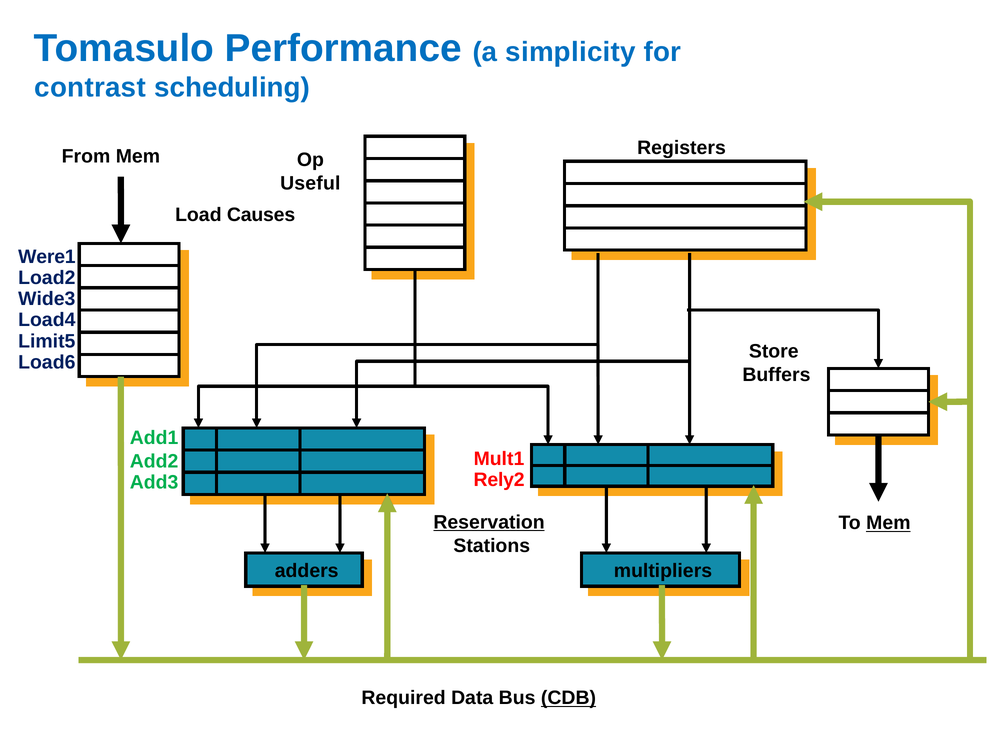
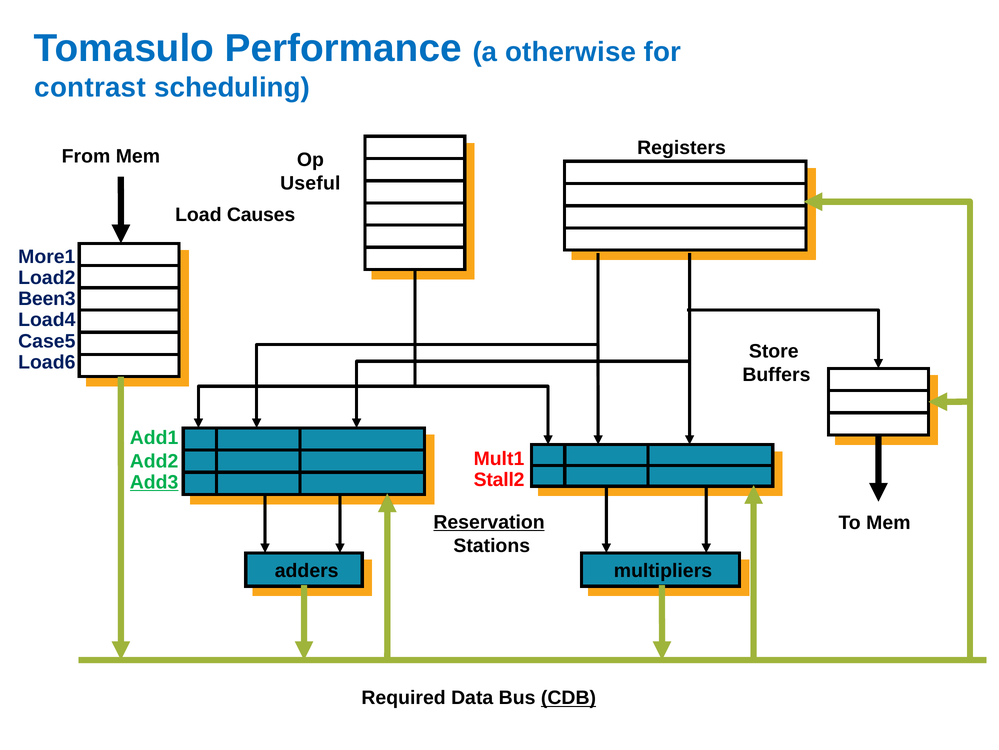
simplicity: simplicity -> otherwise
Were1: Were1 -> More1
Wide3: Wide3 -> Been3
Limit5: Limit5 -> Case5
Rely2: Rely2 -> Stall2
Add3 underline: none -> present
Mem at (888, 523) underline: present -> none
